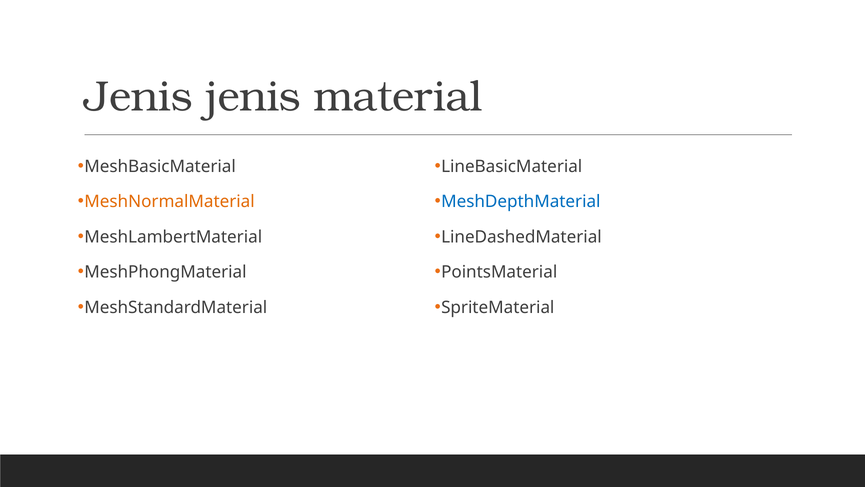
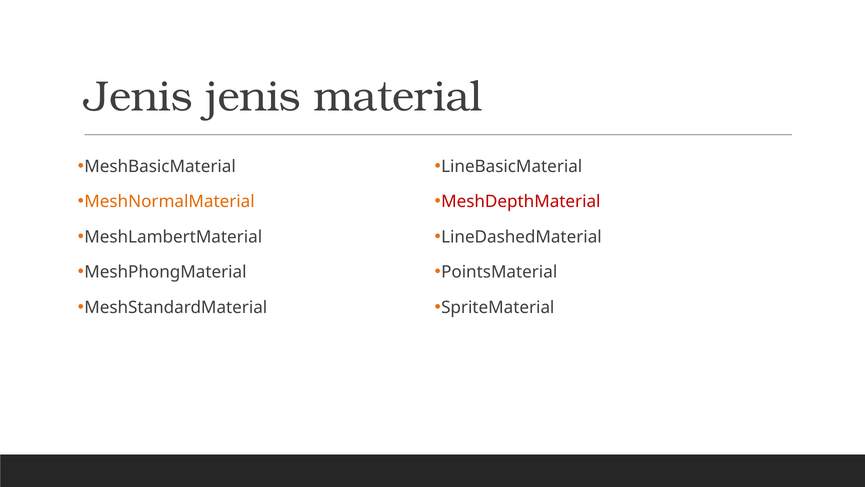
MeshDepthMaterial colour: blue -> red
